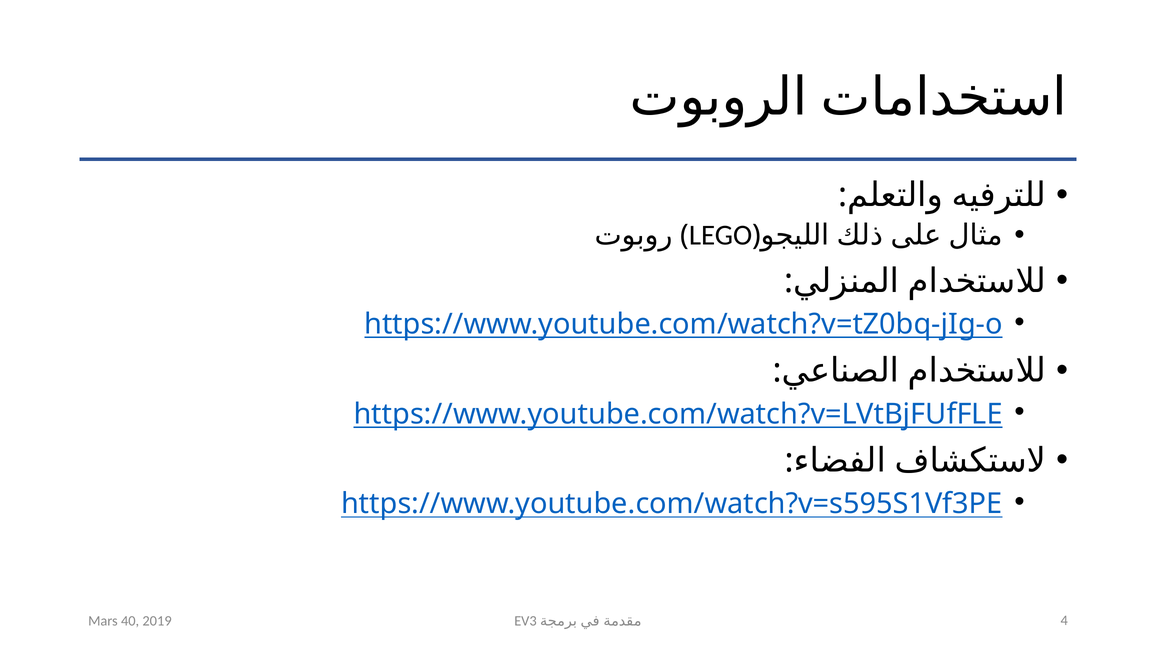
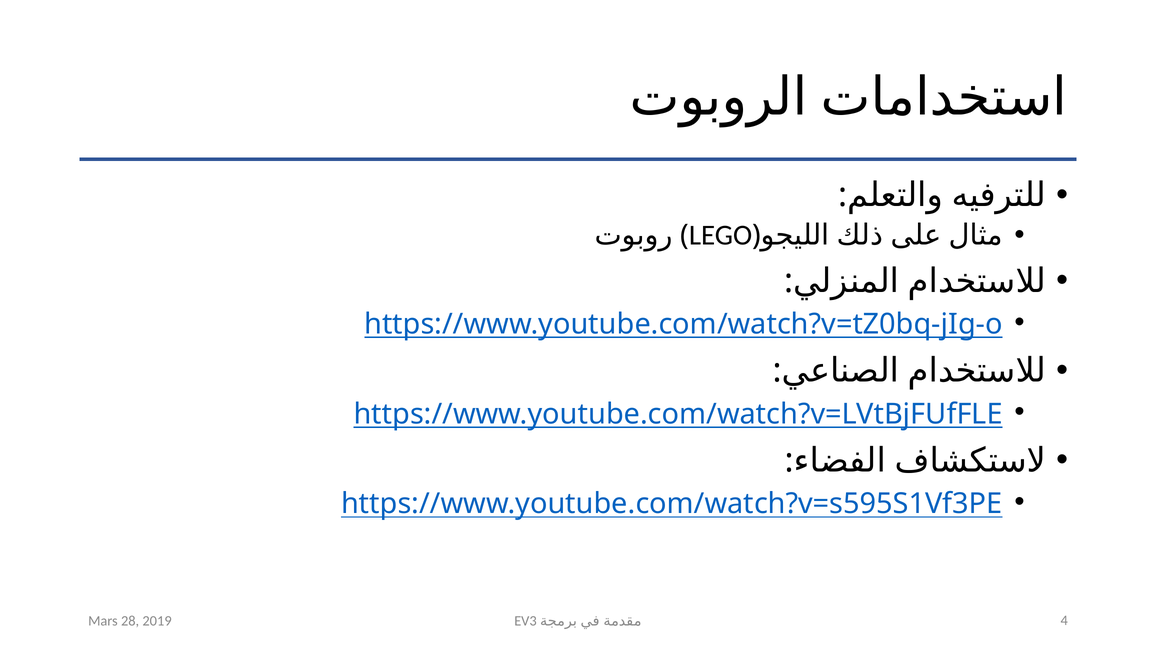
40: 40 -> 28
